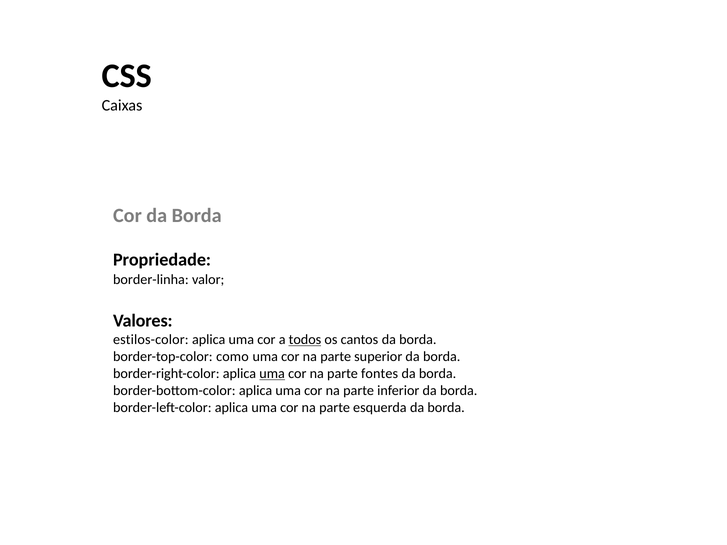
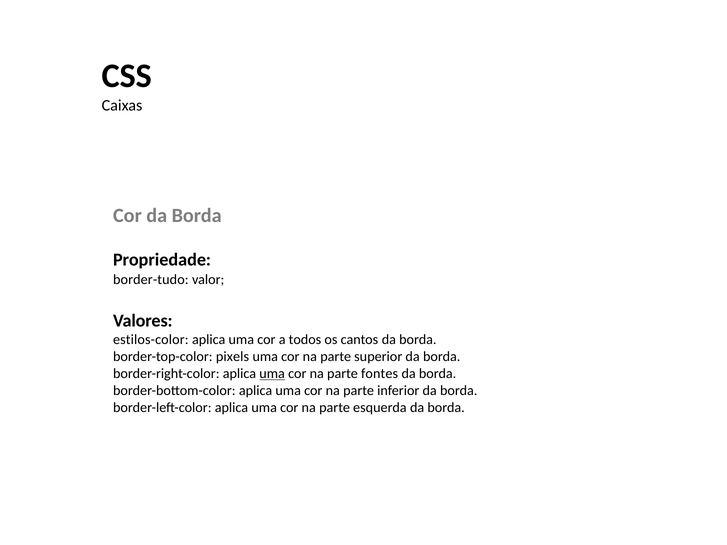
border-linha: border-linha -> border-tudo
todos underline: present -> none
como: como -> pixels
